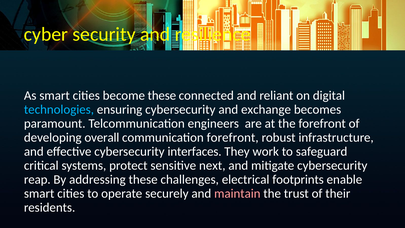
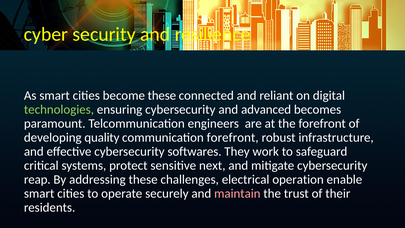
technologies colour: light blue -> light green
exchange: exchange -> advanced
overall: overall -> quality
interfaces: interfaces -> softwares
footprints: footprints -> operation
